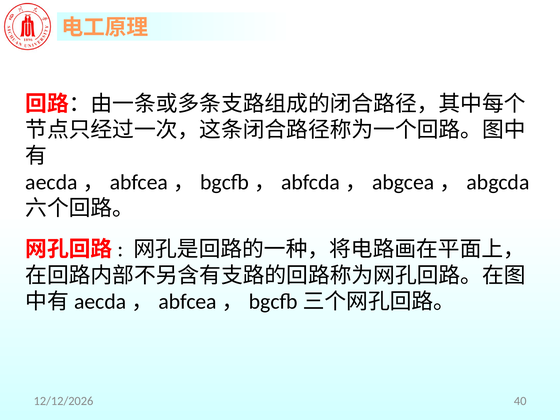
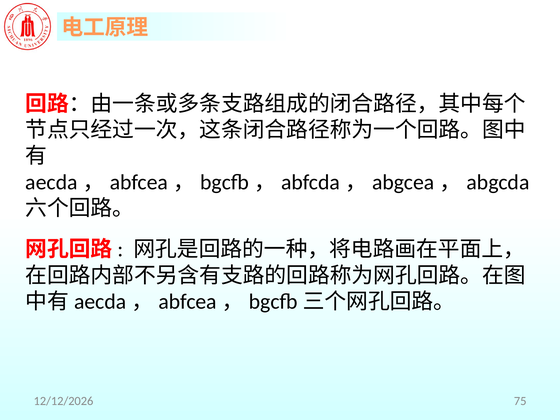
40: 40 -> 75
